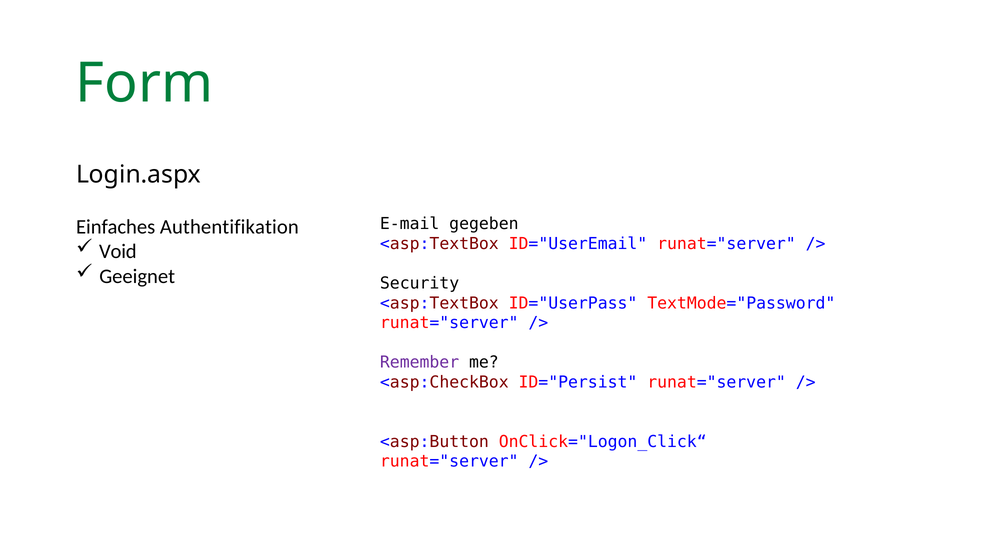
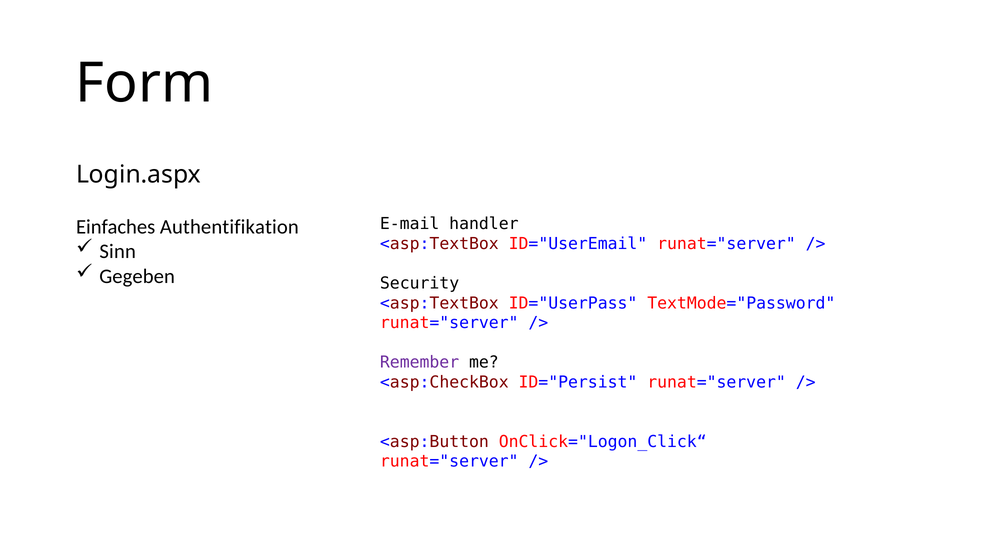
Form colour: green -> black
gegeben: gegeben -> handler
Void: Void -> Sinn
Geeignet: Geeignet -> Gegeben
